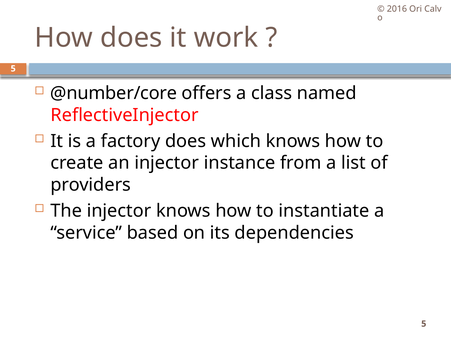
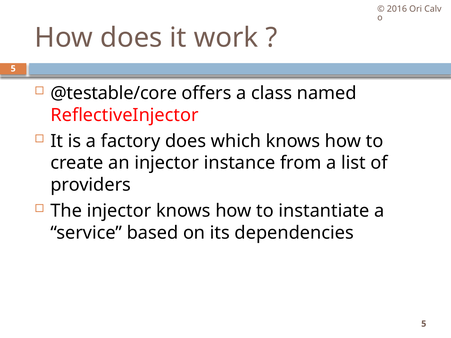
@number/core: @number/core -> @testable/core
